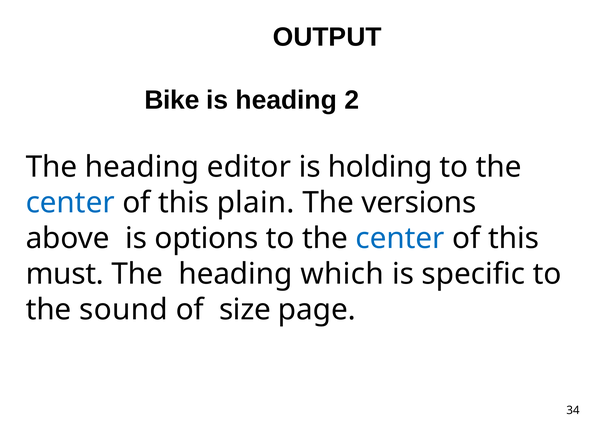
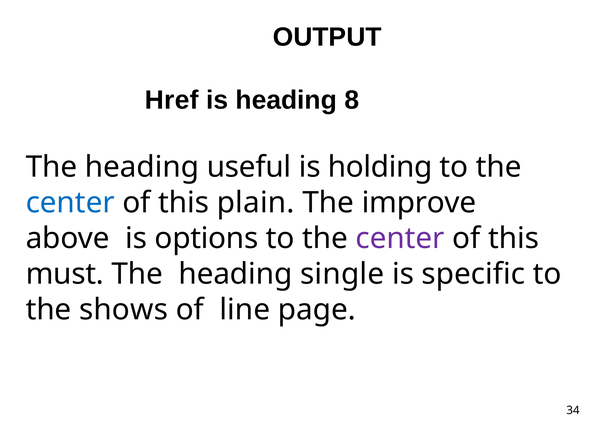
Bike: Bike -> Href
2: 2 -> 8
editor: editor -> useful
versions: versions -> improve
center at (400, 239) colour: blue -> purple
which: which -> single
sound: sound -> shows
size: size -> line
